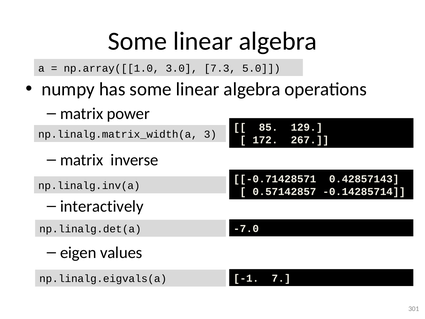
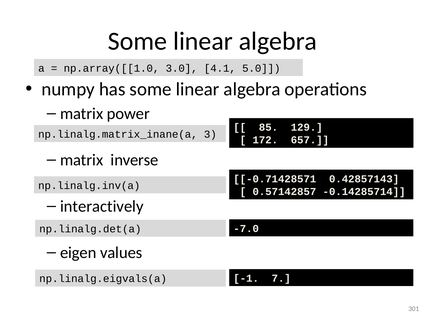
7.3: 7.3 -> 4.1
np.linalg.matrix_width(a: np.linalg.matrix_width(a -> np.linalg.matrix_inane(a
267: 267 -> 657
